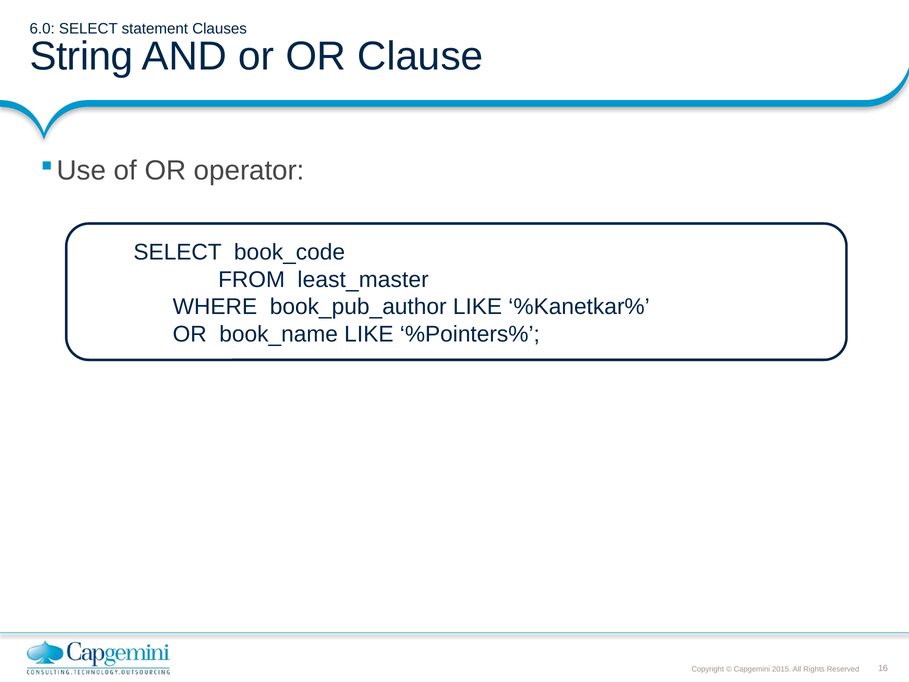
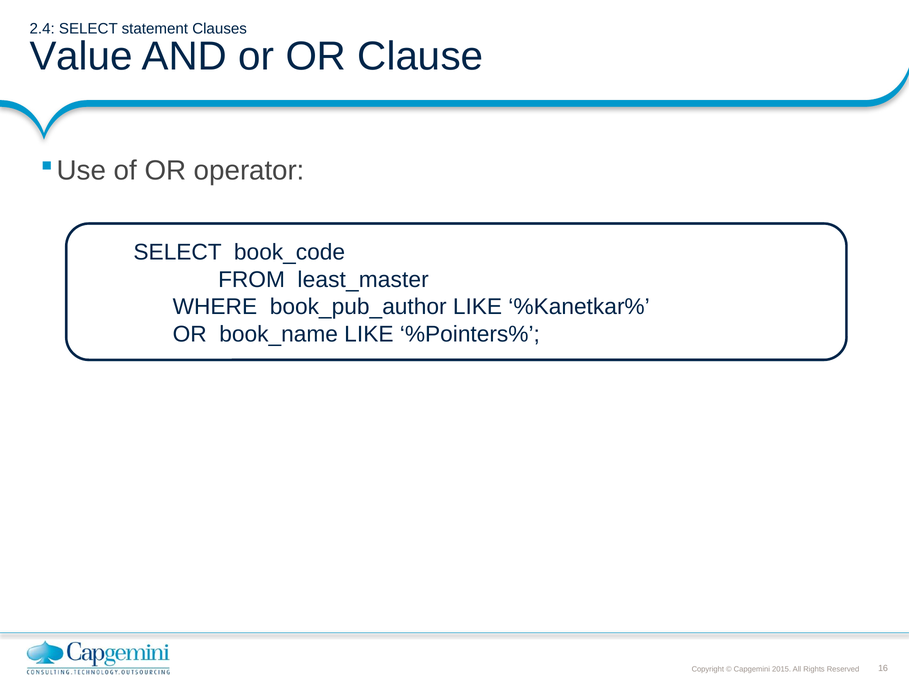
6.0: 6.0 -> 2.4
String: String -> Value
